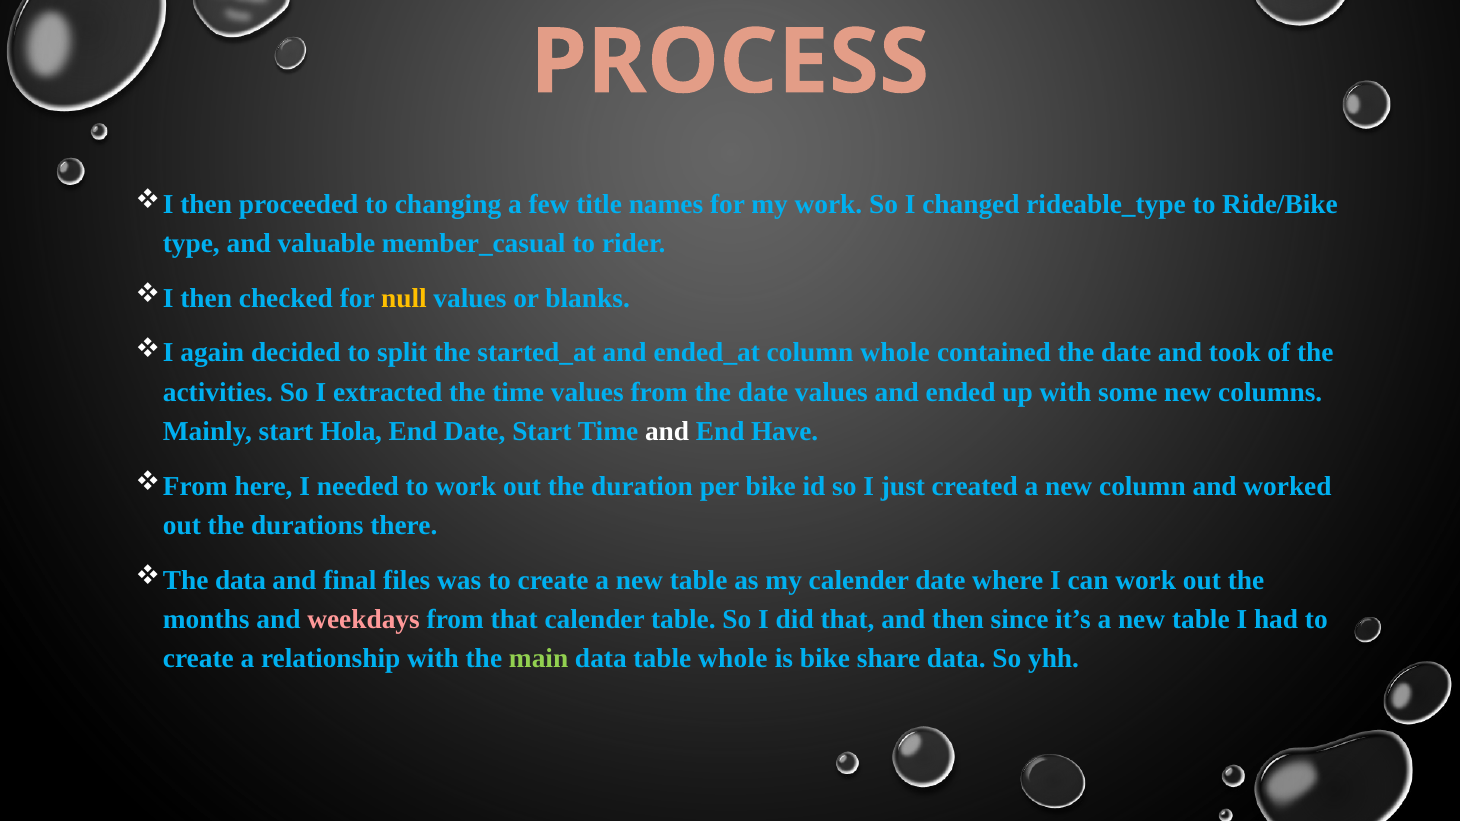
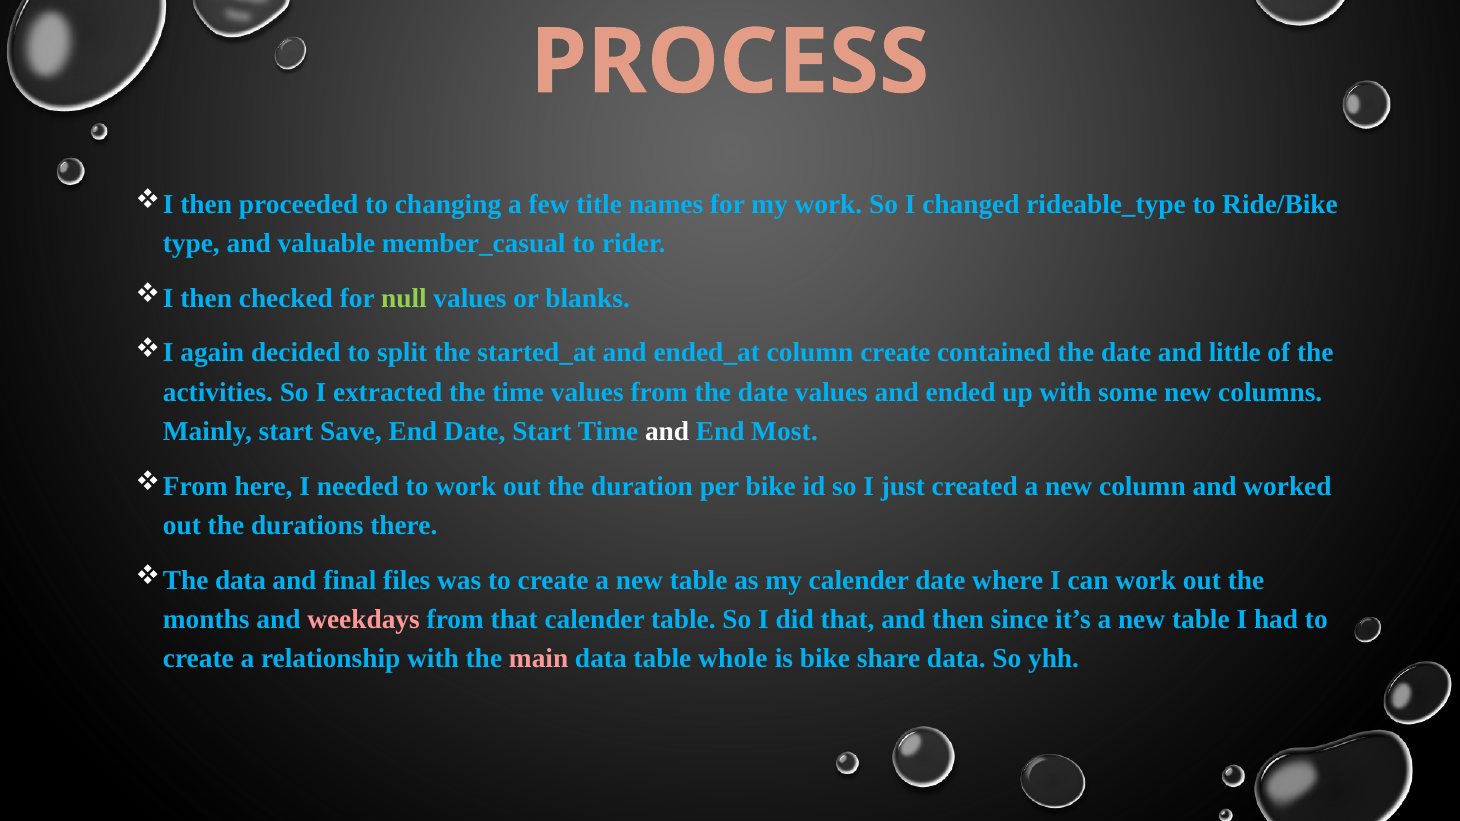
null colour: yellow -> light green
column whole: whole -> create
took: took -> little
Hola: Hola -> Save
Have: Have -> Most
main colour: light green -> pink
